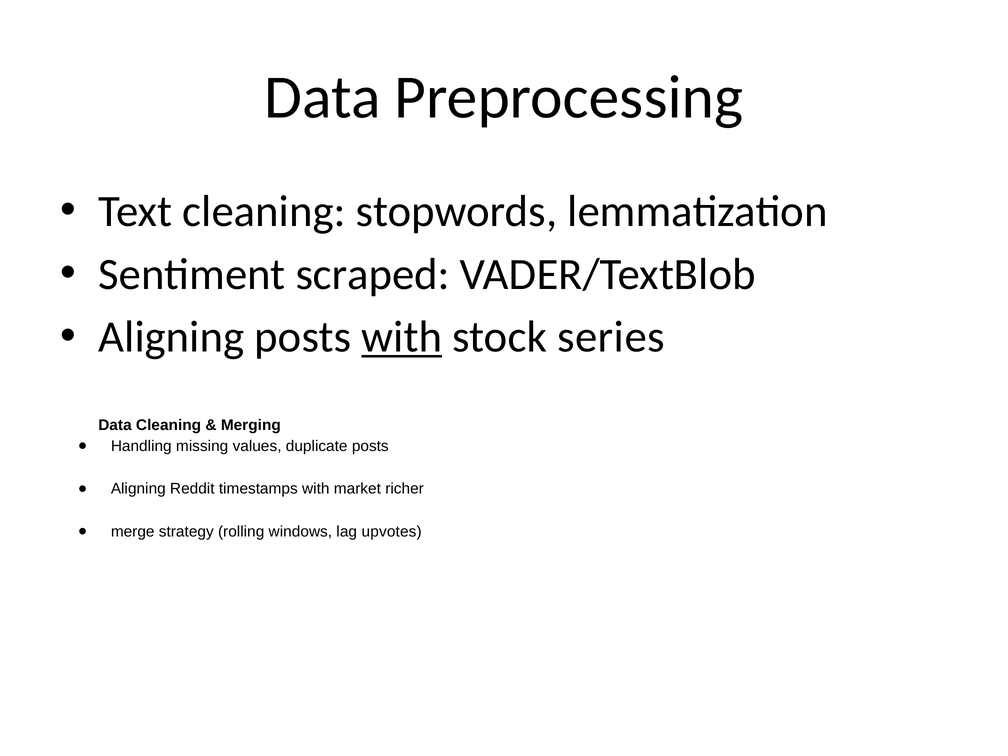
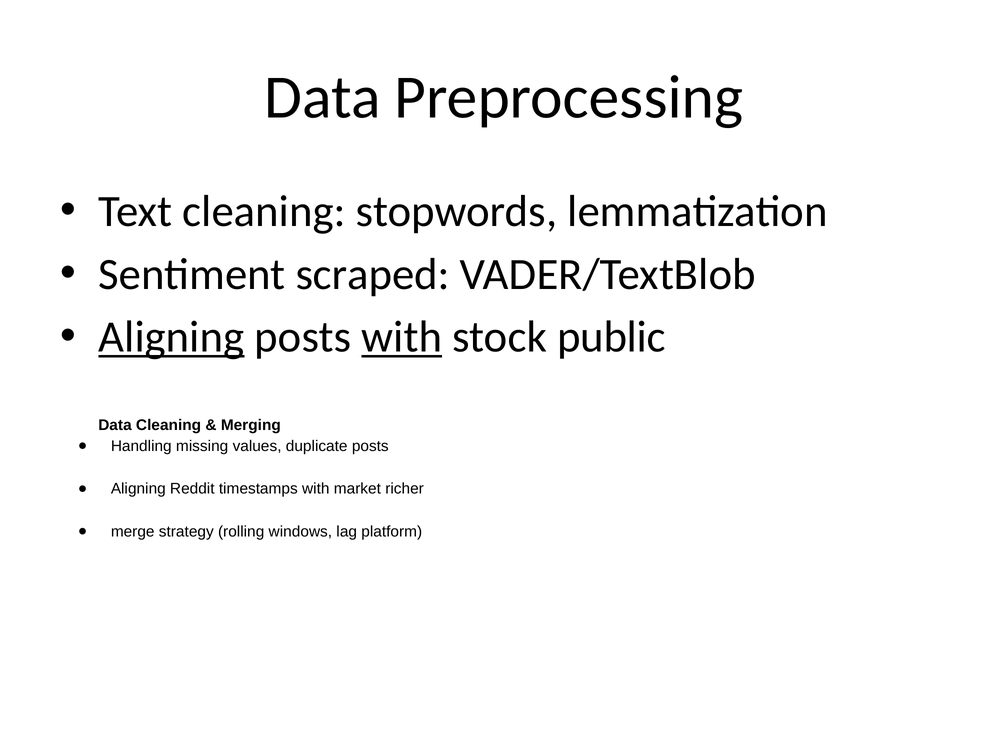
Aligning at (171, 337) underline: none -> present
series: series -> public
upvotes: upvotes -> platform
